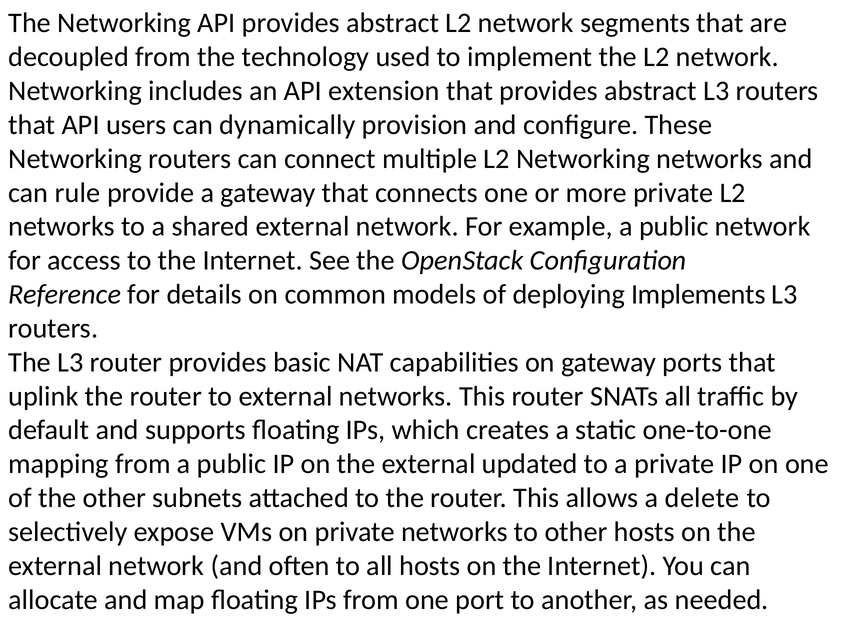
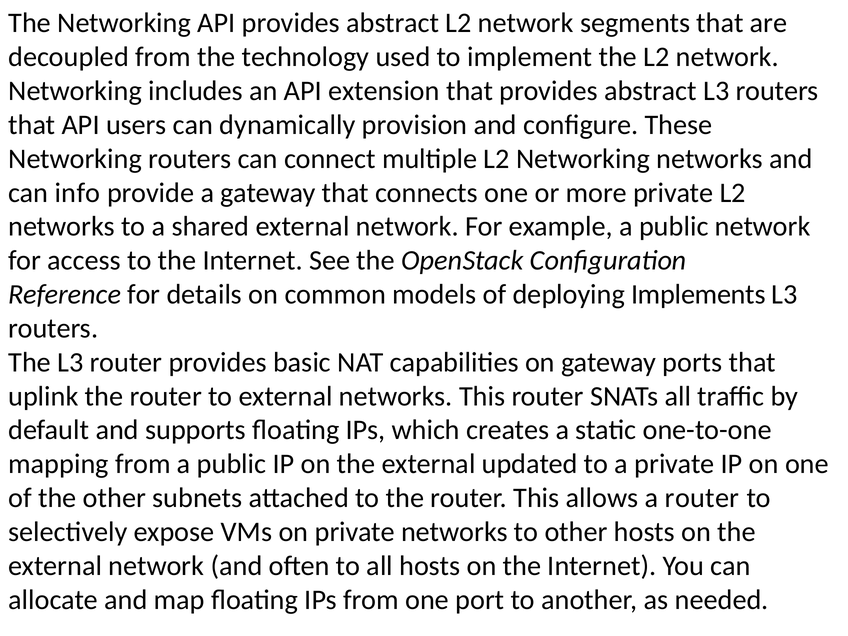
rule: rule -> info
a delete: delete -> router
